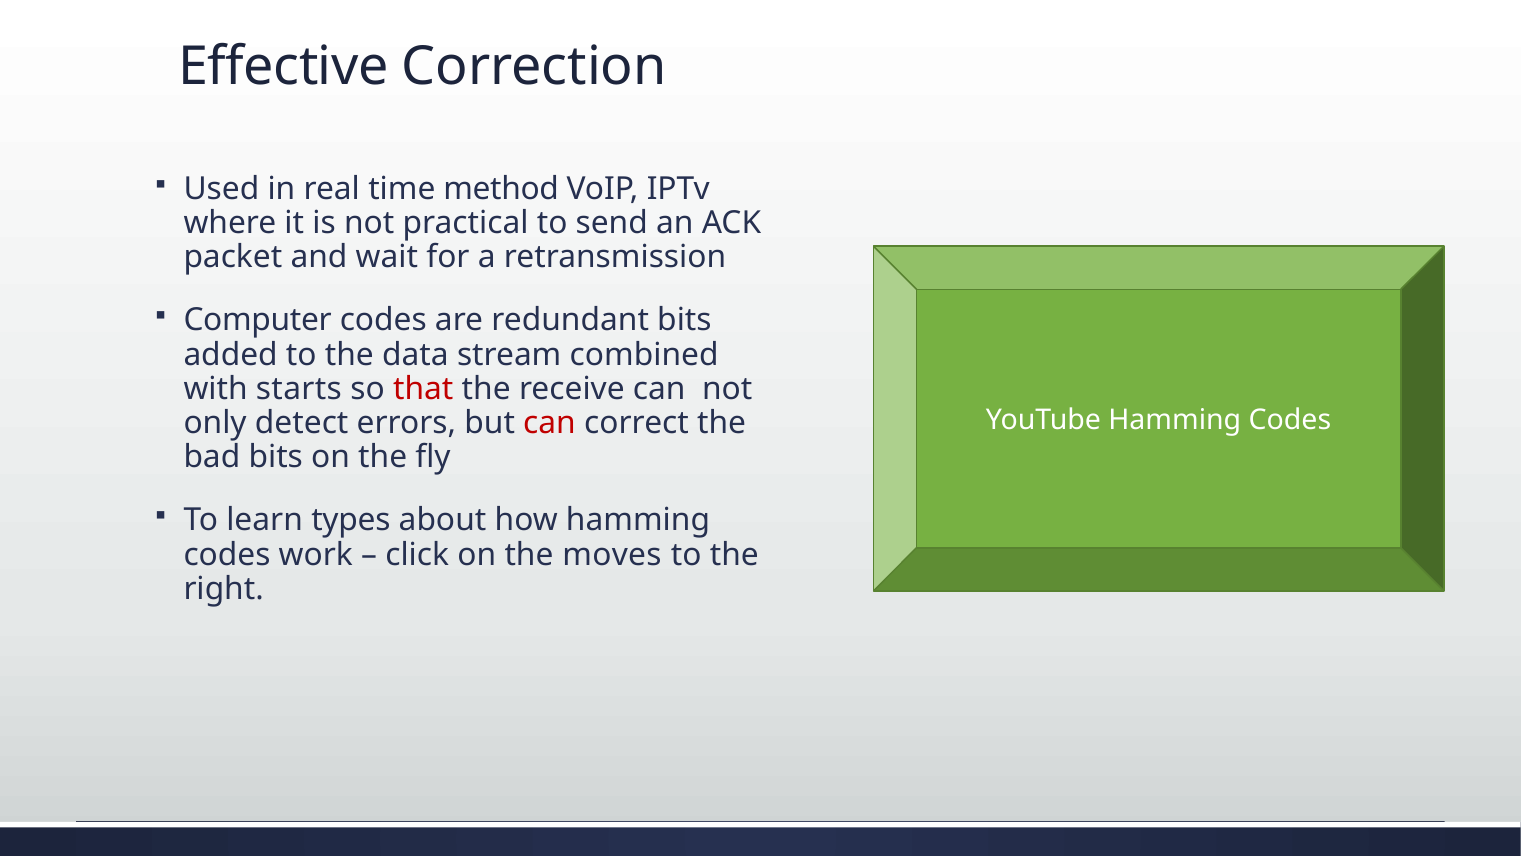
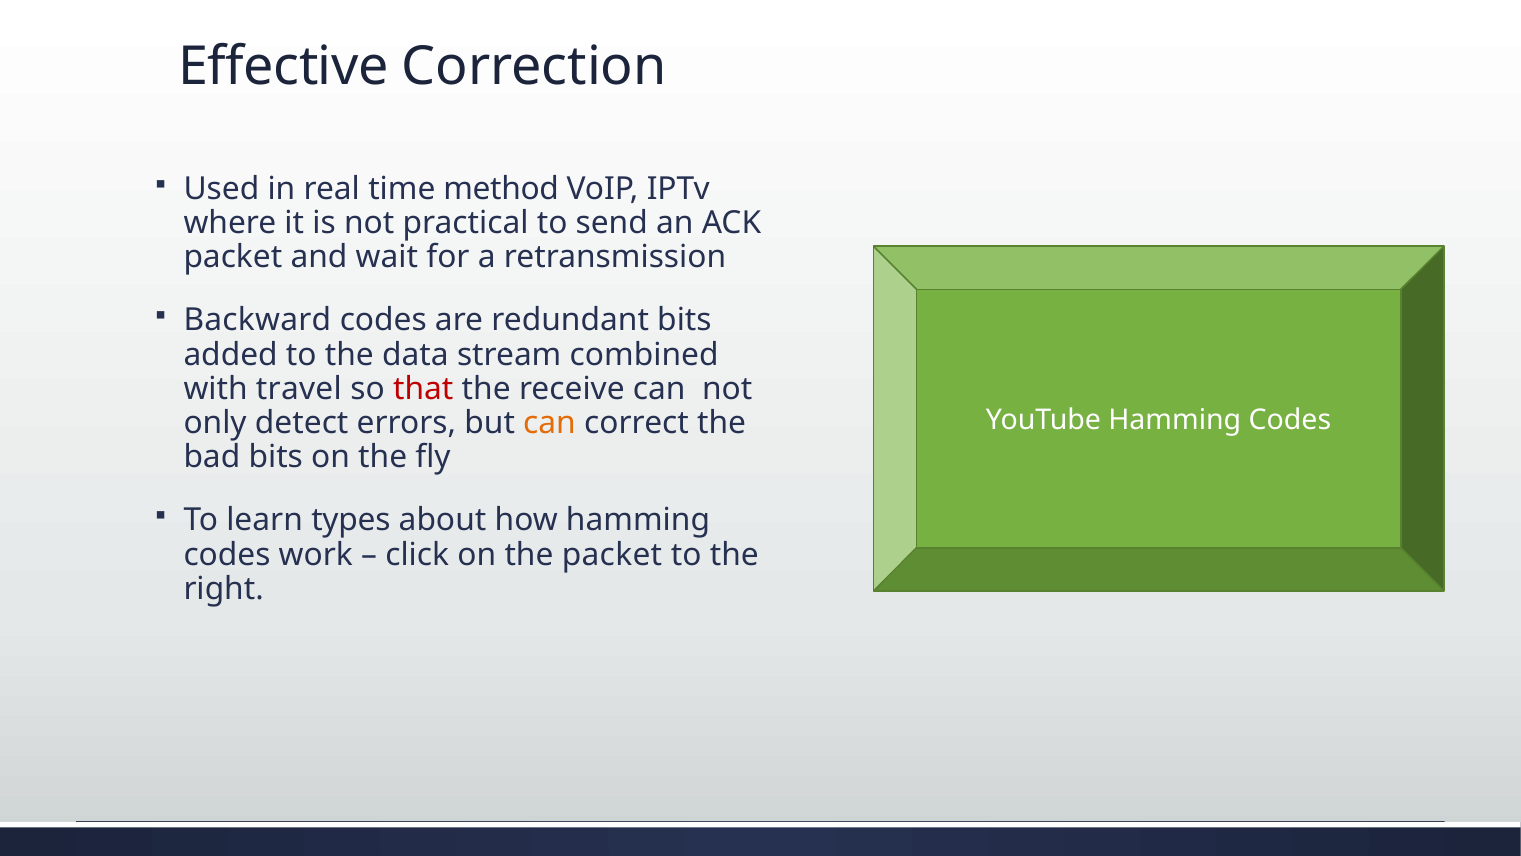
Computer: Computer -> Backward
starts: starts -> travel
can at (550, 423) colour: red -> orange
the moves: moves -> packet
